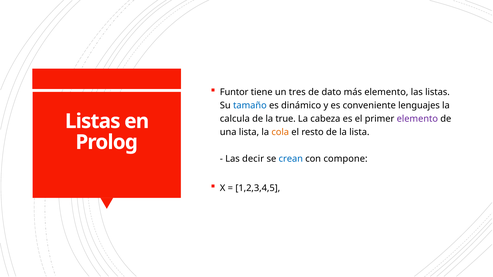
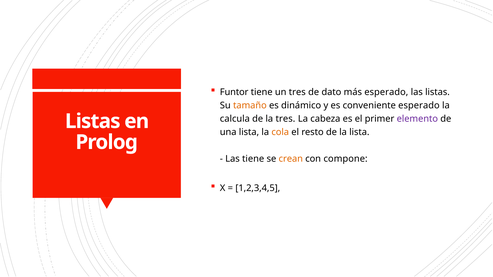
más elemento: elemento -> esperado
tamaño colour: blue -> orange
conveniente lenguajes: lenguajes -> esperado
la true: true -> tres
Las decir: decir -> tiene
crean colour: blue -> orange
